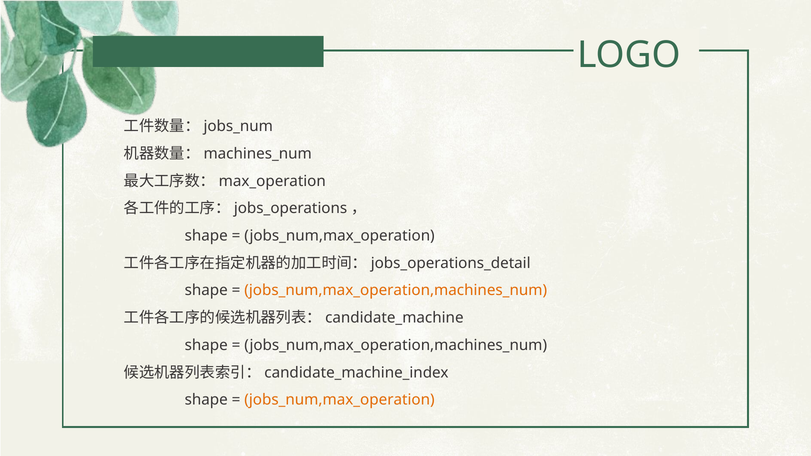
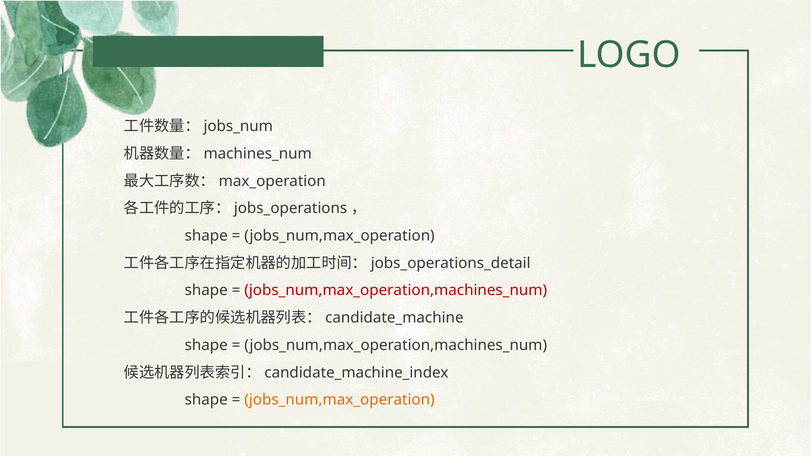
jobs_num,max_operation,machines_num at (396, 291) colour: orange -> red
